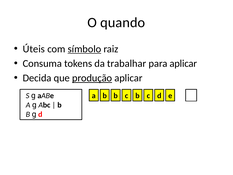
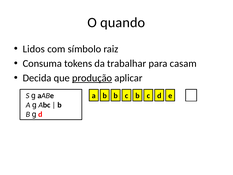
Úteis: Úteis -> Lidos
símbolo underline: present -> none
para aplicar: aplicar -> casam
